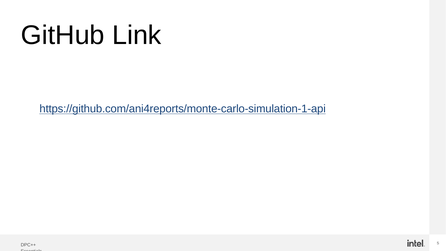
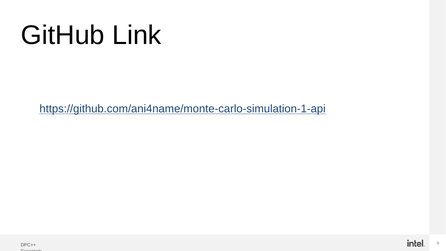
https://github.com/ani4reports/monte-carlo-simulation-1-api: https://github.com/ani4reports/monte-carlo-simulation-1-api -> https://github.com/ani4name/monte-carlo-simulation-1-api
